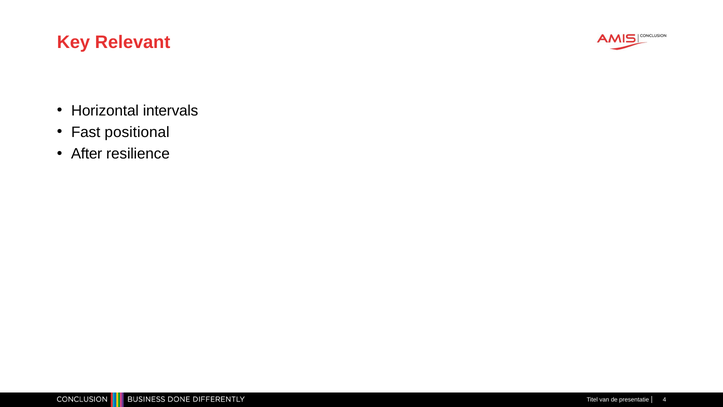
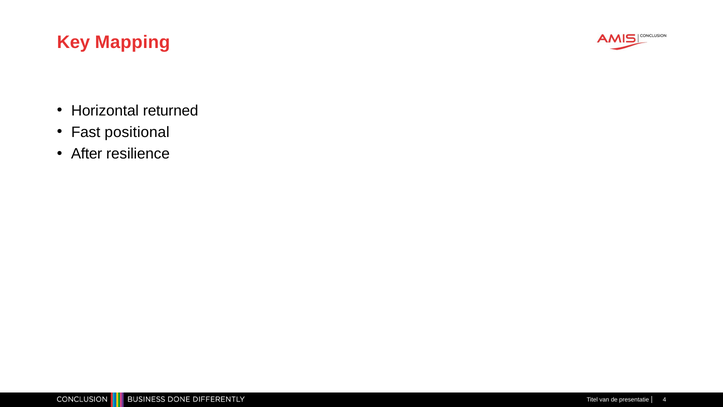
Relevant: Relevant -> Mapping
intervals: intervals -> returned
